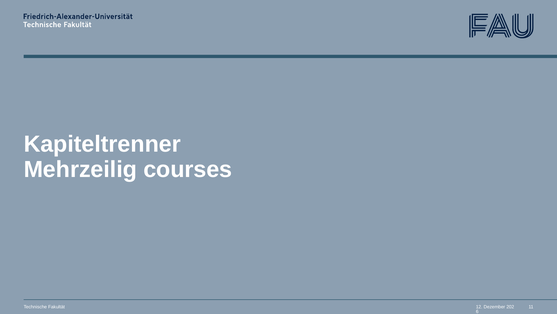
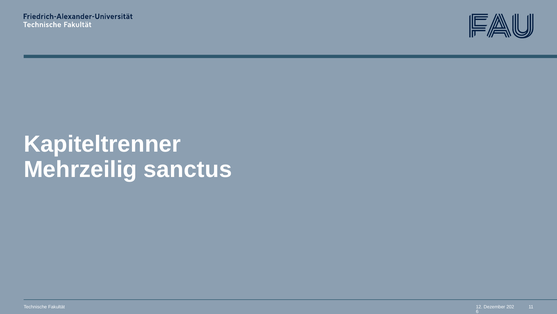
courses: courses -> sanctus
